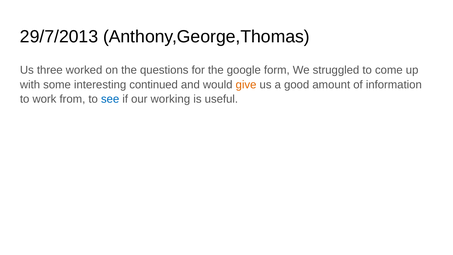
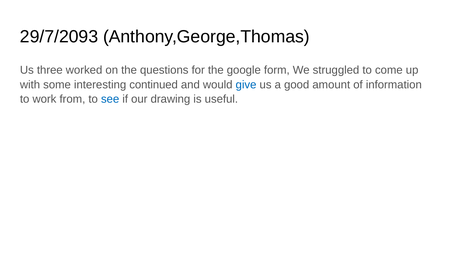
29/7/2013: 29/7/2013 -> 29/7/2093
give colour: orange -> blue
working: working -> drawing
